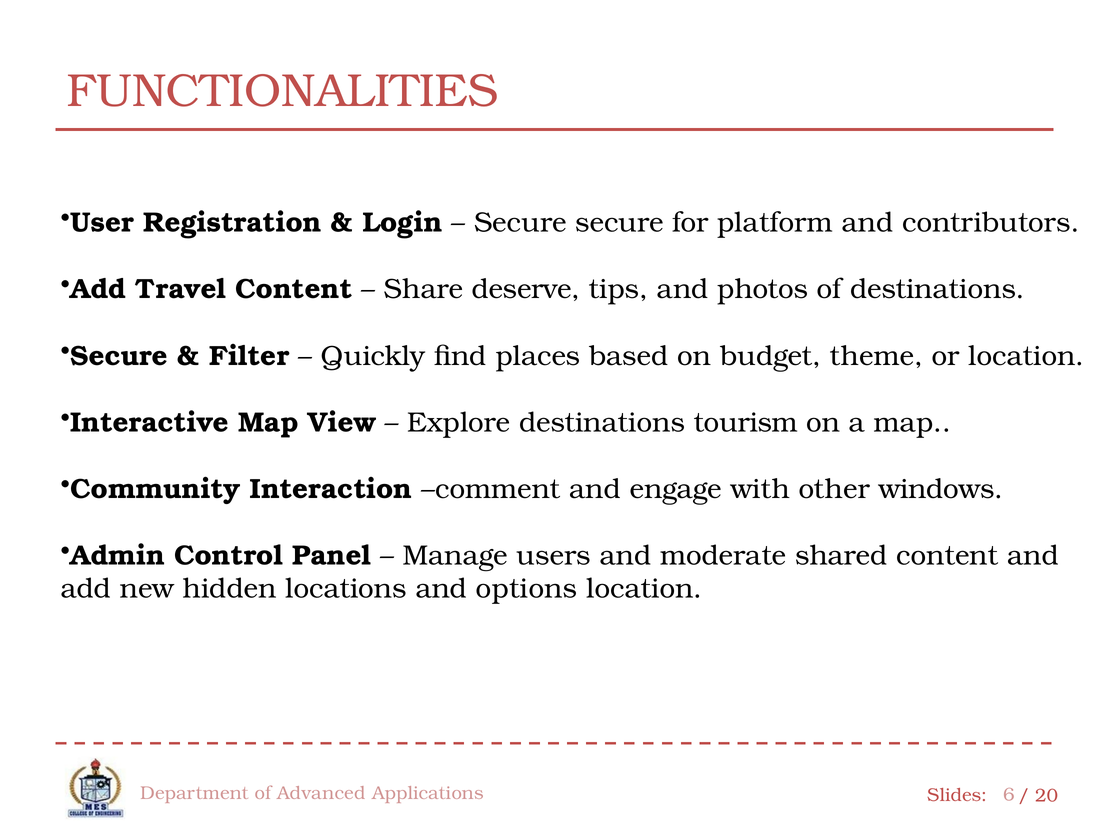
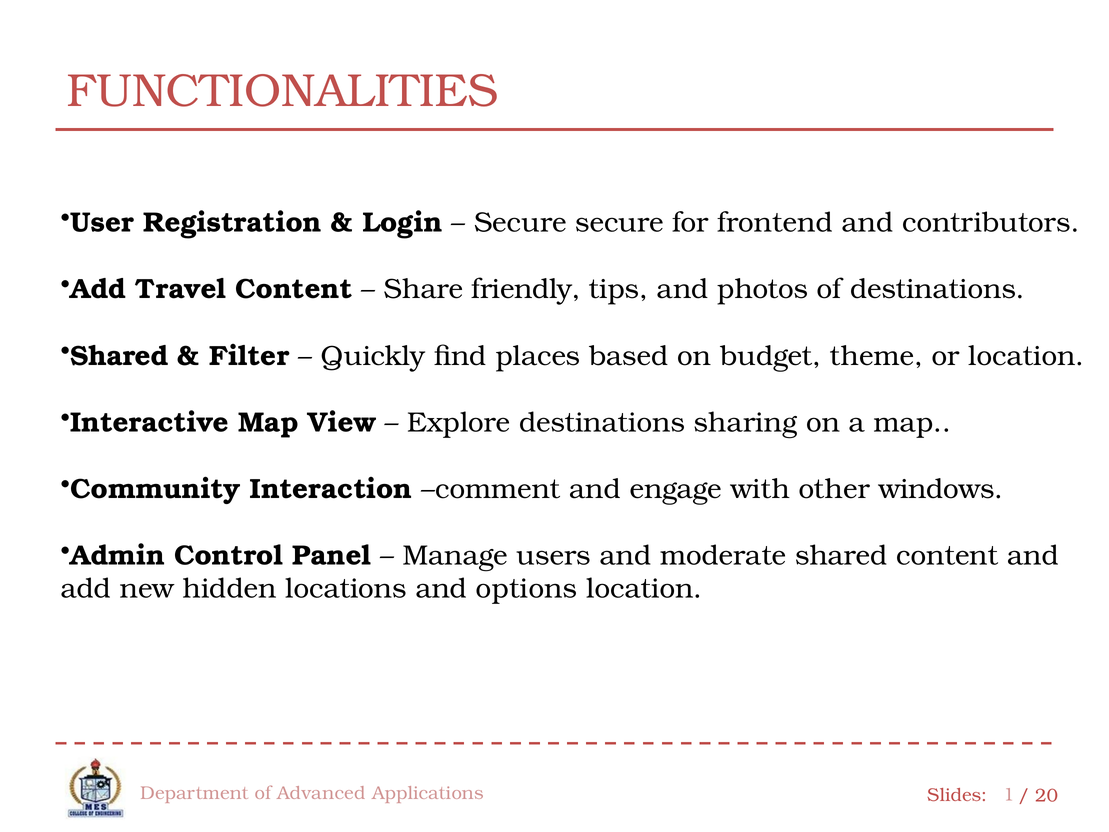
platform: platform -> frontend
deserve: deserve -> friendly
Secure at (119, 356): Secure -> Shared
tourism: tourism -> sharing
6: 6 -> 1
